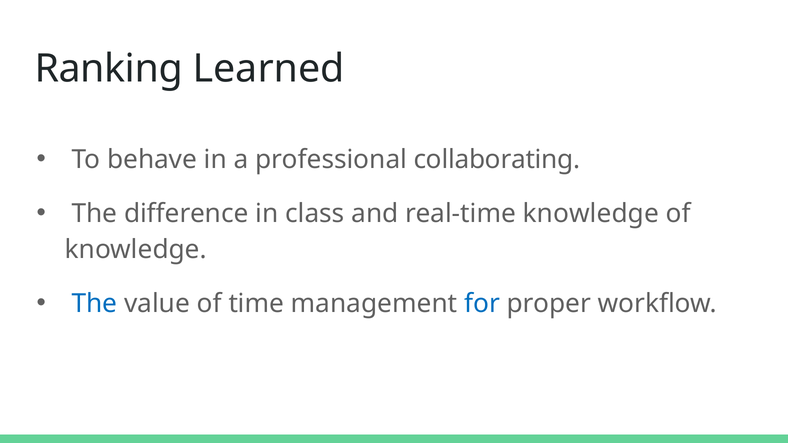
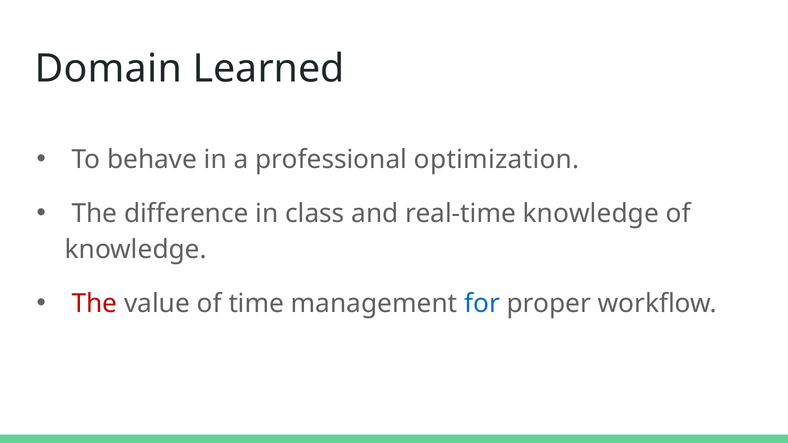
Ranking: Ranking -> Domain
collaborating: collaborating -> optimization
The at (94, 304) colour: blue -> red
